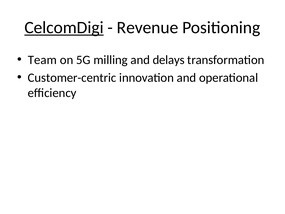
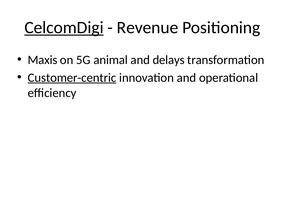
Team: Team -> Maxis
milling: milling -> animal
Customer-centric underline: none -> present
